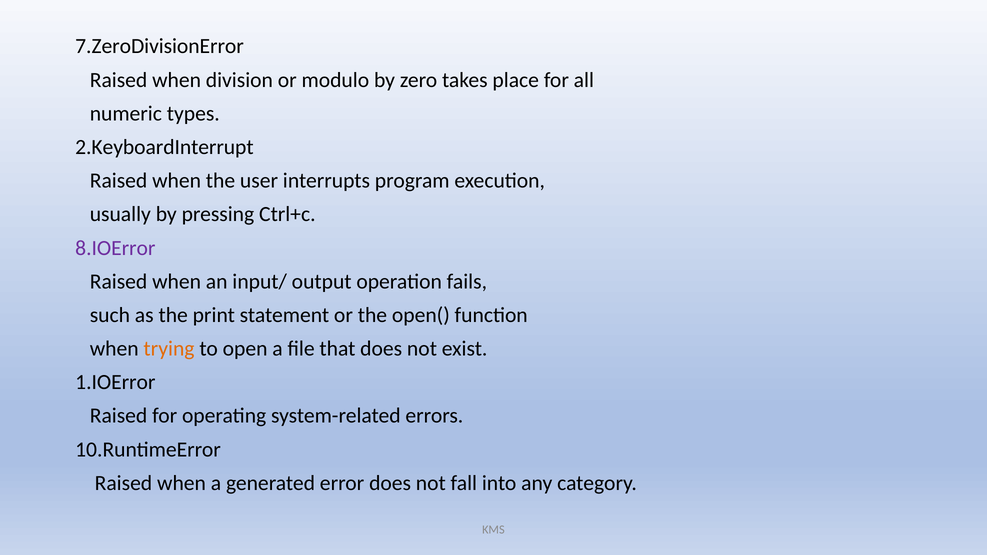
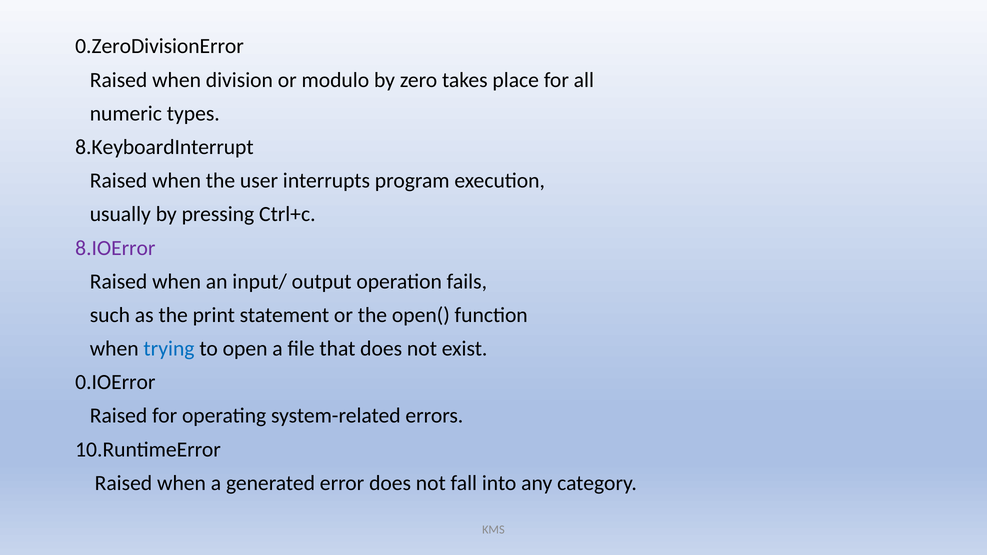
7.ZeroDivisionError: 7.ZeroDivisionError -> 0.ZeroDivisionError
2.KeyboardInterrupt: 2.KeyboardInterrupt -> 8.KeyboardInterrupt
trying colour: orange -> blue
1.IOError: 1.IOError -> 0.IOError
